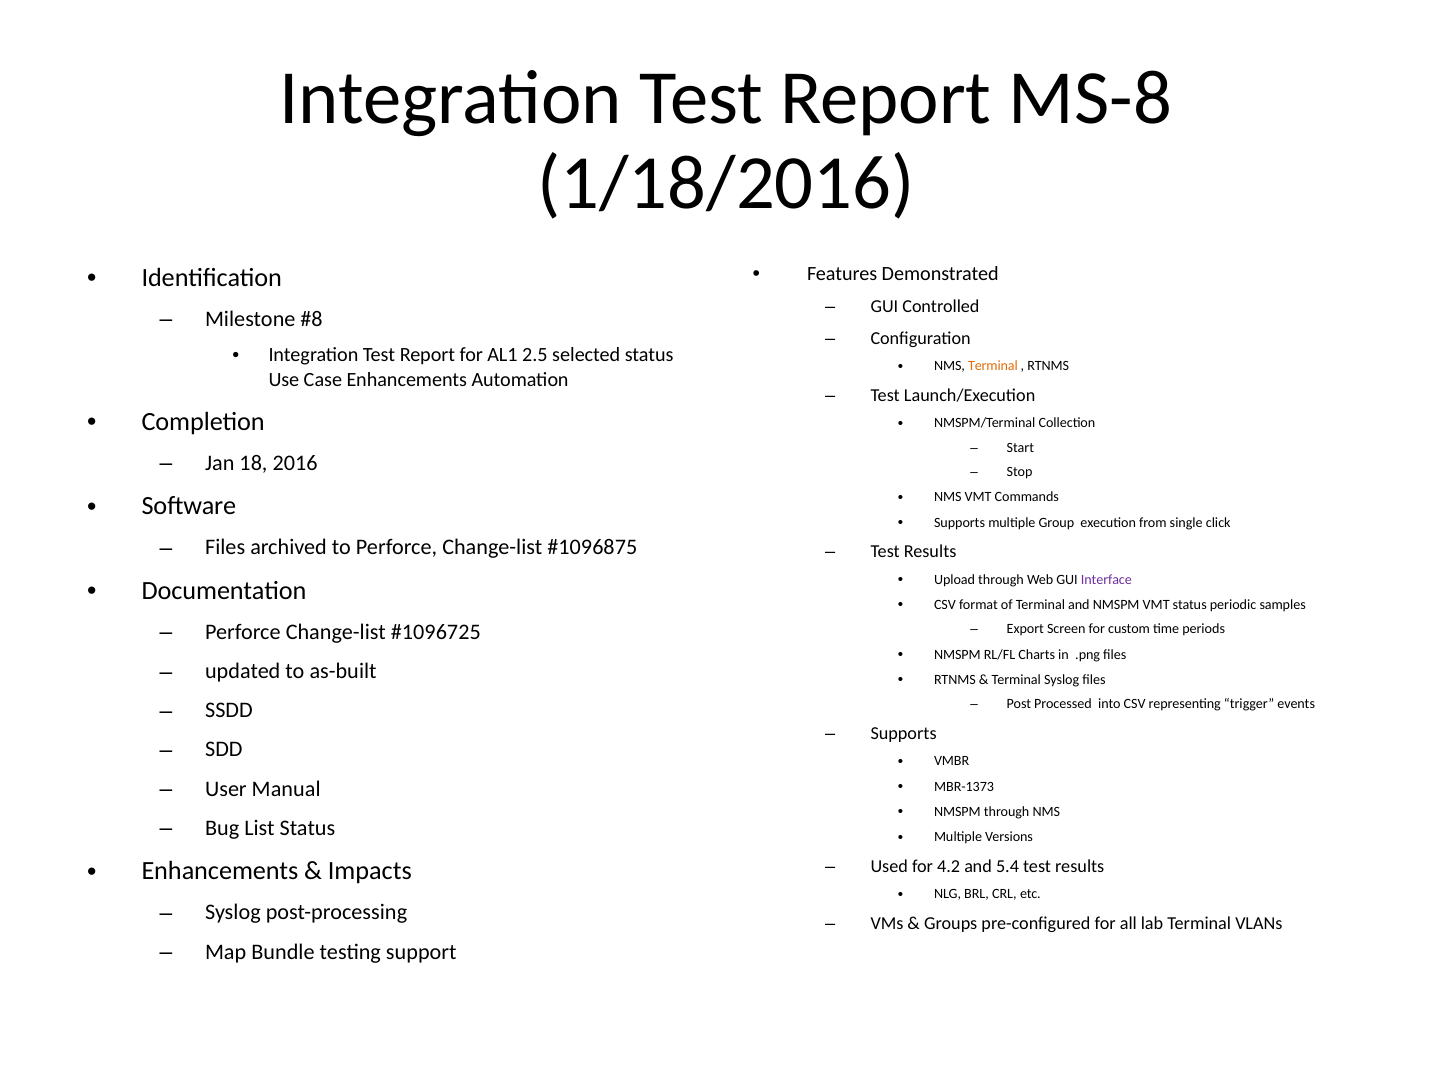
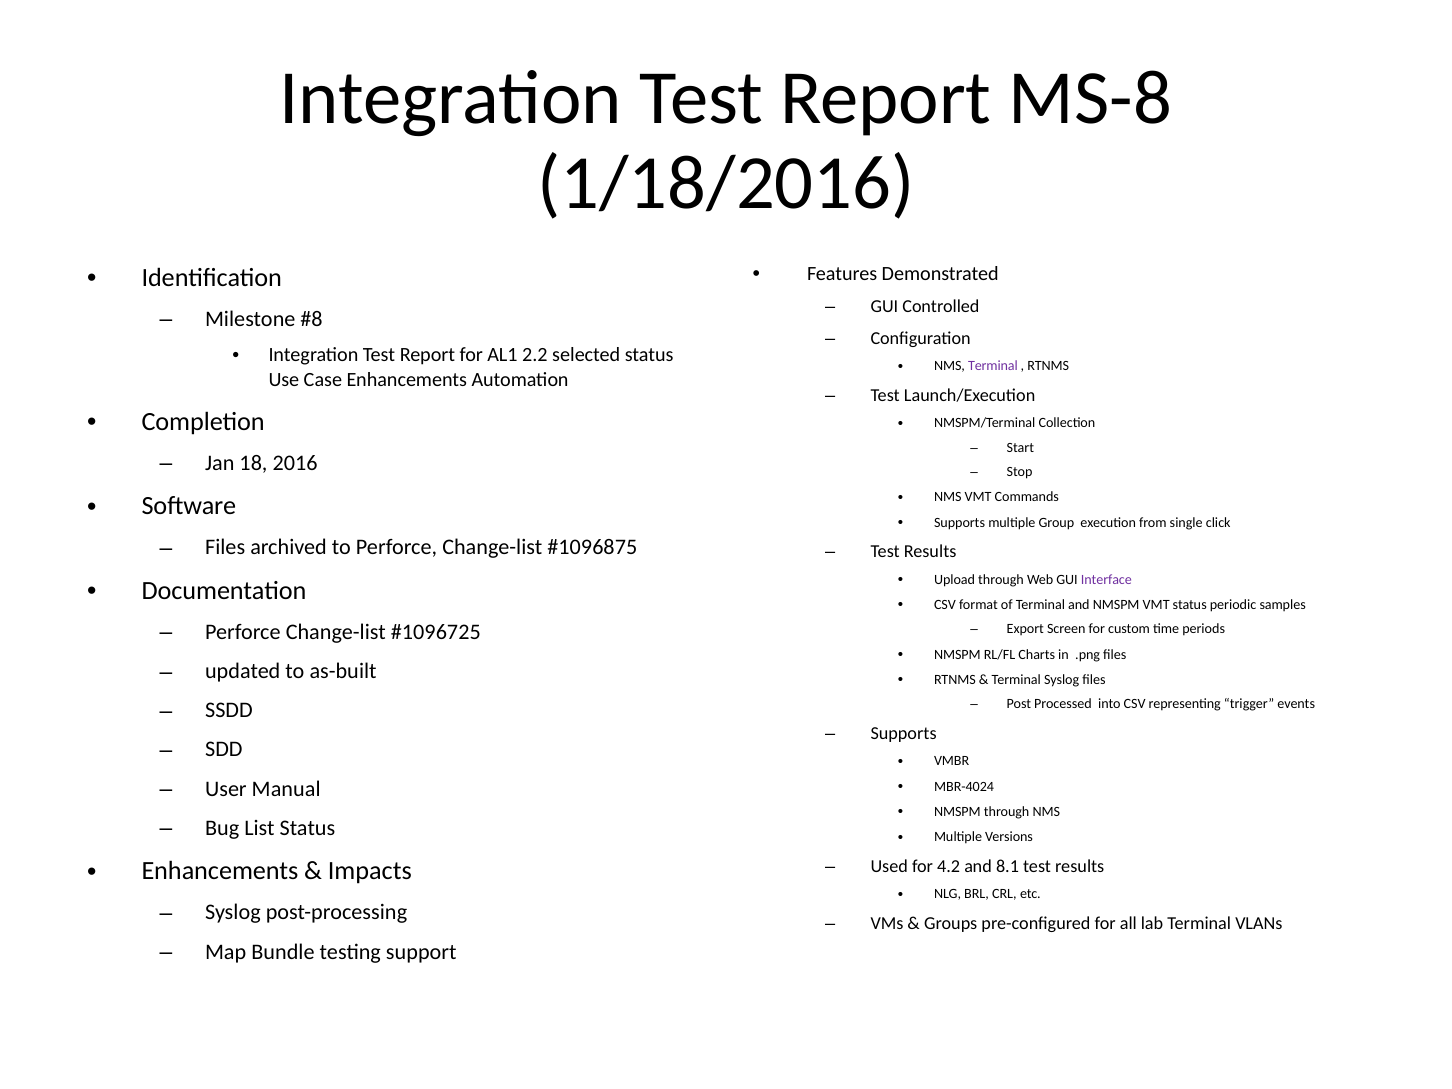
2.5: 2.5 -> 2.2
Terminal at (993, 366) colour: orange -> purple
MBR-1373: MBR-1373 -> MBR-4024
5.4: 5.4 -> 8.1
